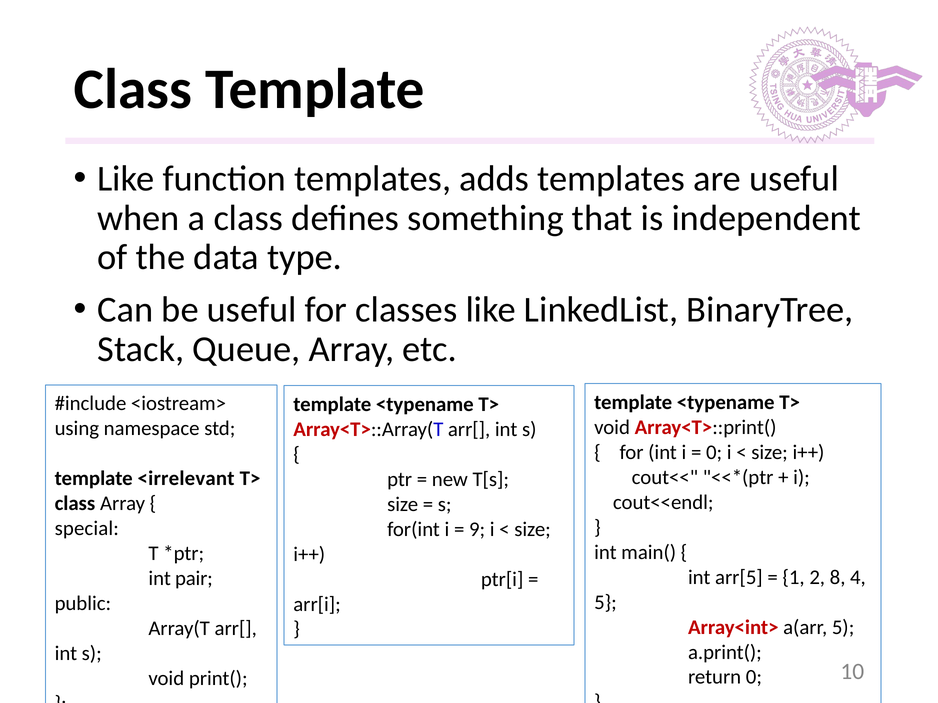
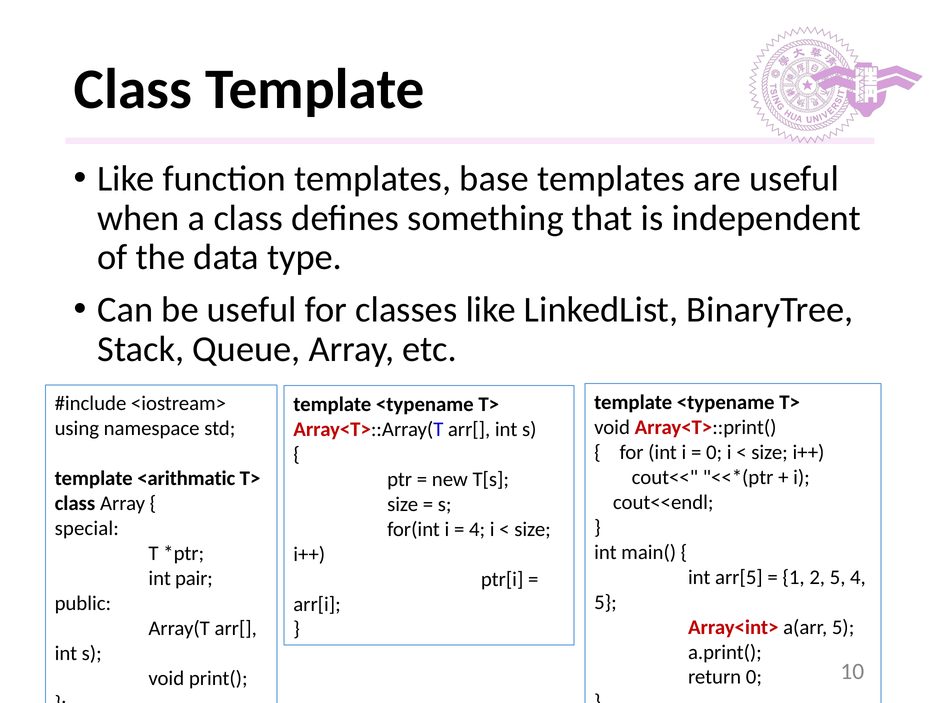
adds: adds -> base
<irrelevant: <irrelevant -> <arithmatic
9 at (477, 530): 9 -> 4
2 8: 8 -> 5
